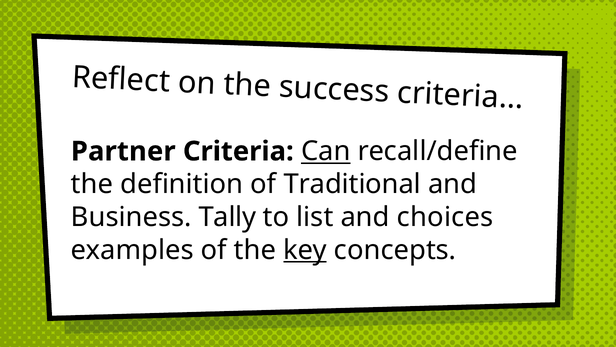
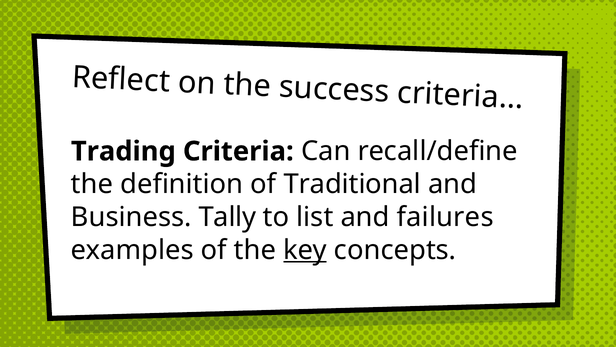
Partner: Partner -> Trading
Can underline: present -> none
choices: choices -> failures
